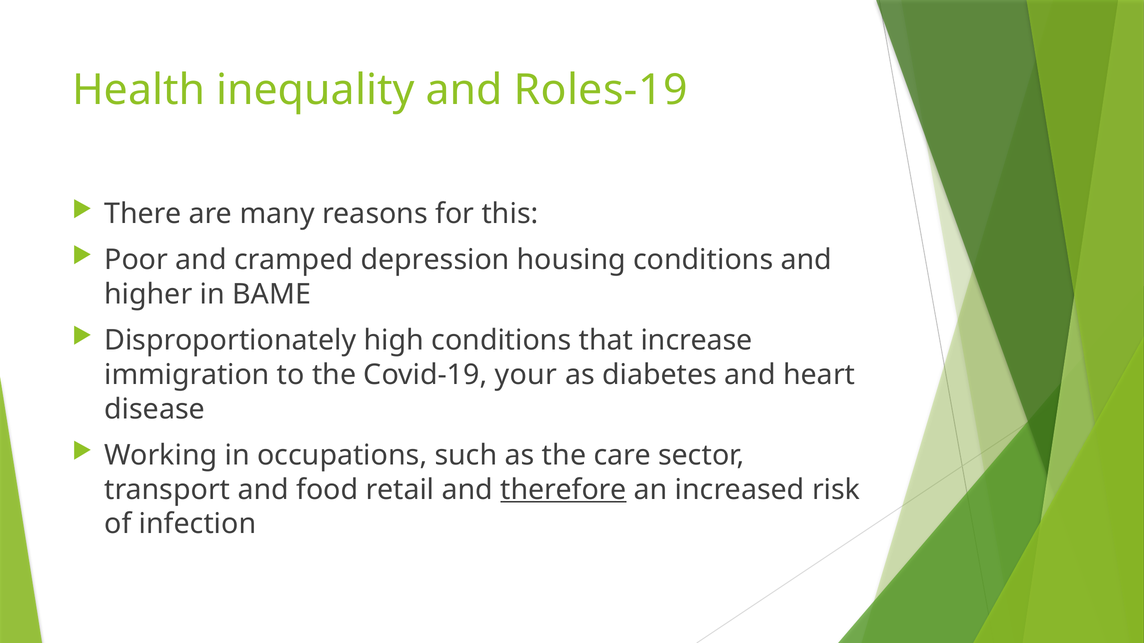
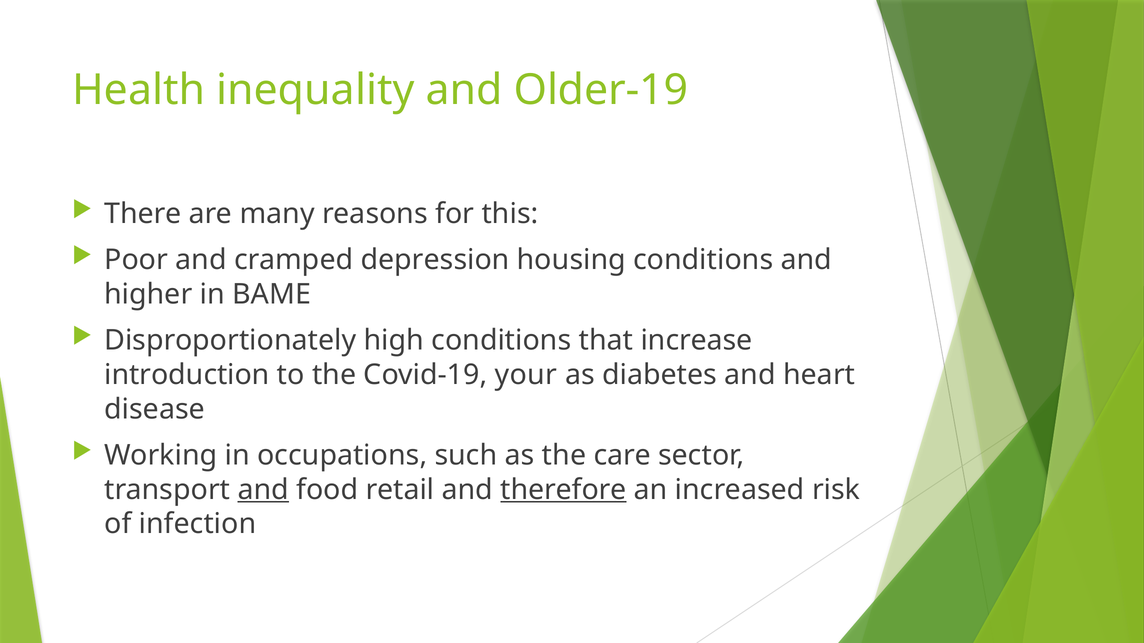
Roles-19: Roles-19 -> Older-19
immigration: immigration -> introduction
and at (263, 490) underline: none -> present
